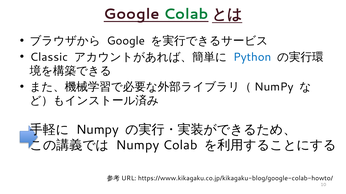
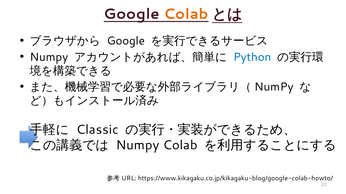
Colab at (186, 14) colour: green -> orange
Classic at (49, 57): Classic -> Numpy
Numpy at (97, 130): Numpy -> Classic
